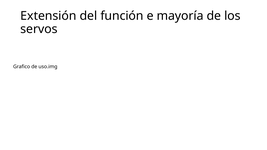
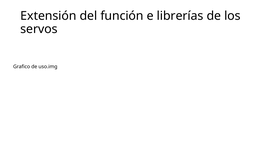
mayoría: mayoría -> librerías
